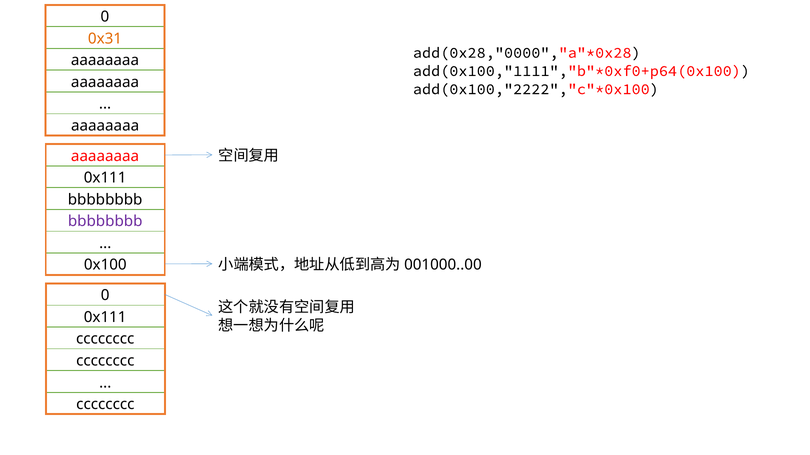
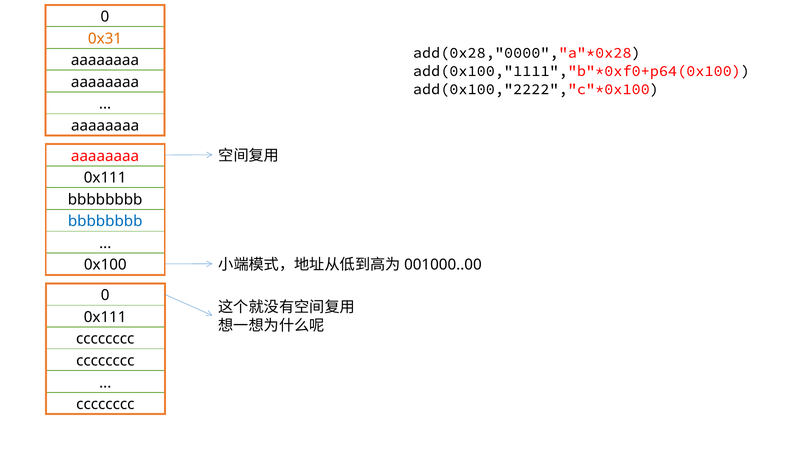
bbbbbbbb at (105, 222) colour: purple -> blue
